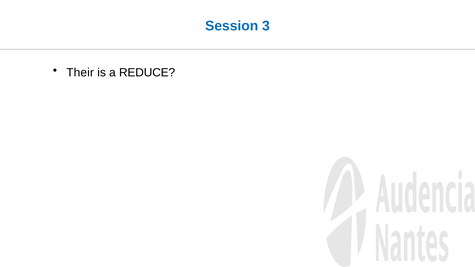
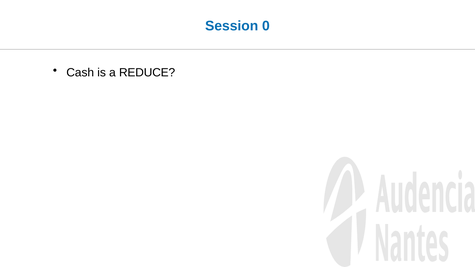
3: 3 -> 0
Their: Their -> Cash
